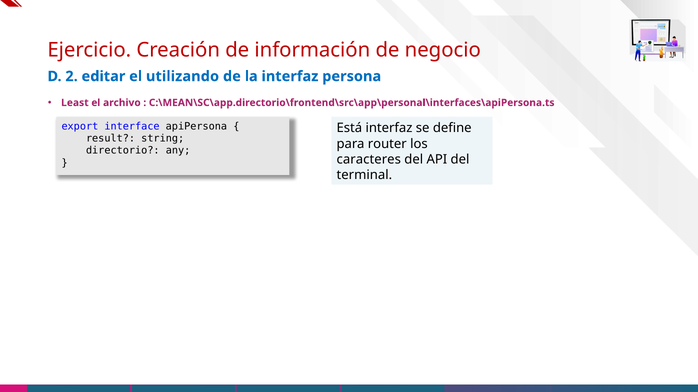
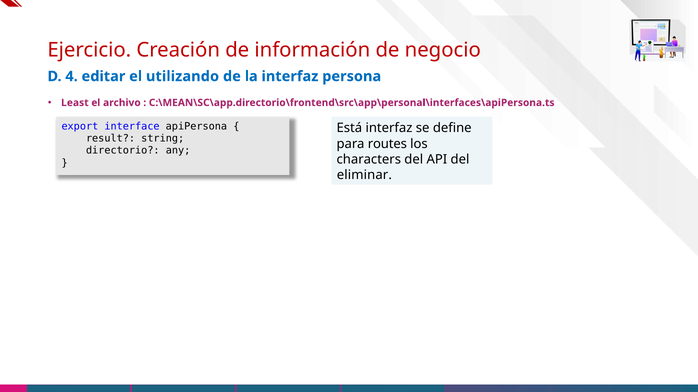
2: 2 -> 4
router: router -> routes
caracteres: caracteres -> characters
terminal: terminal -> eliminar
